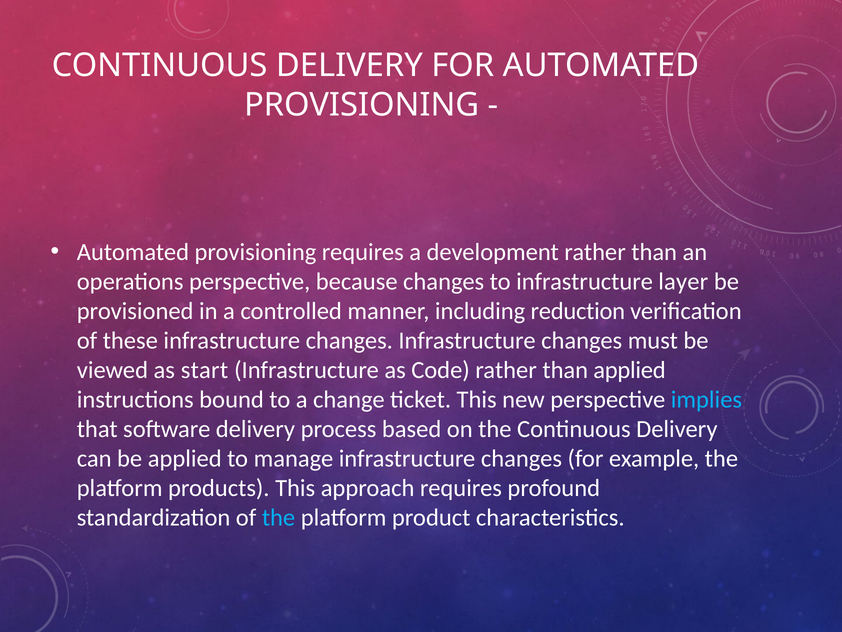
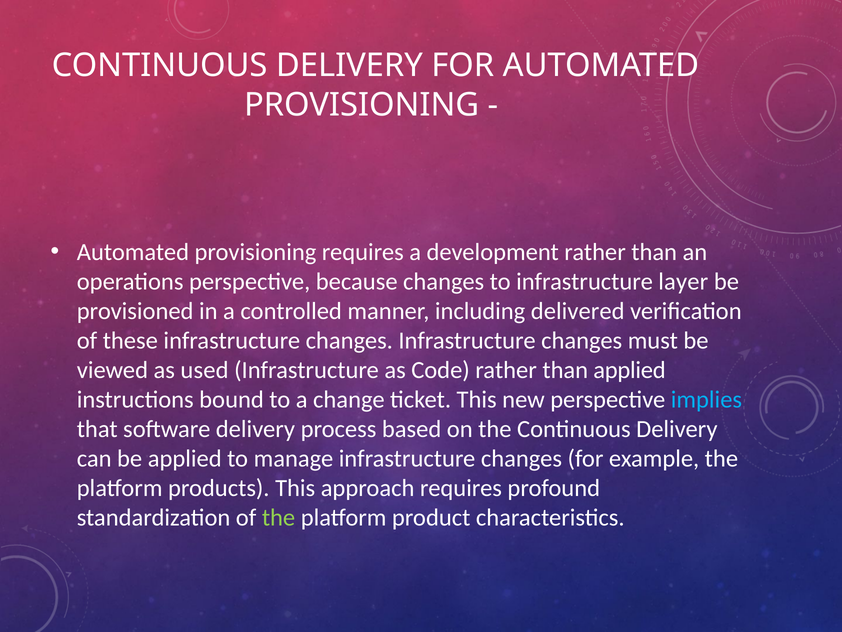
reduction: reduction -> delivered
start: start -> used
the at (279, 517) colour: light blue -> light green
